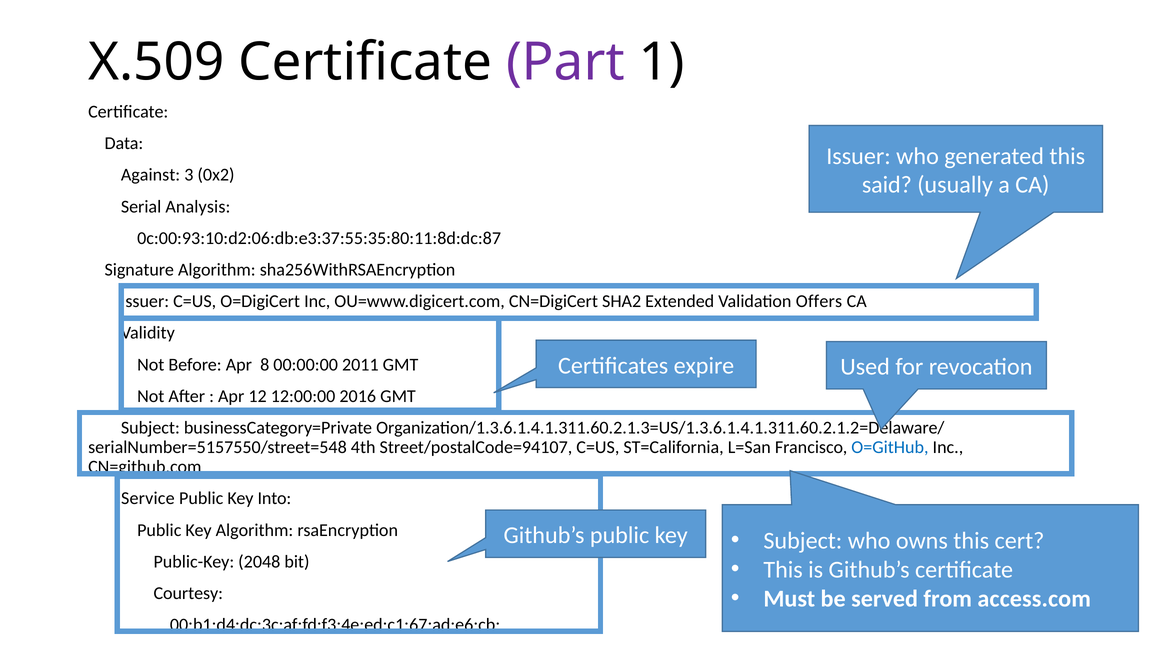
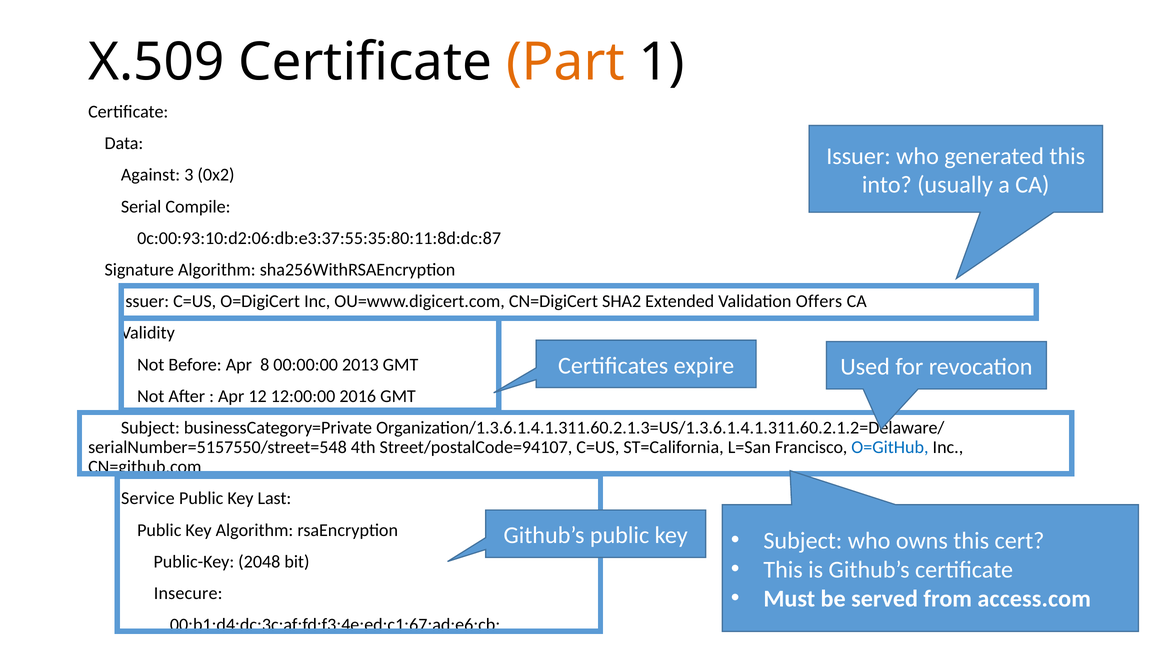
Part colour: purple -> orange
said: said -> into
Analysis: Analysis -> Compile
2011: 2011 -> 2013
Into: Into -> Last
Courtesy: Courtesy -> Insecure
